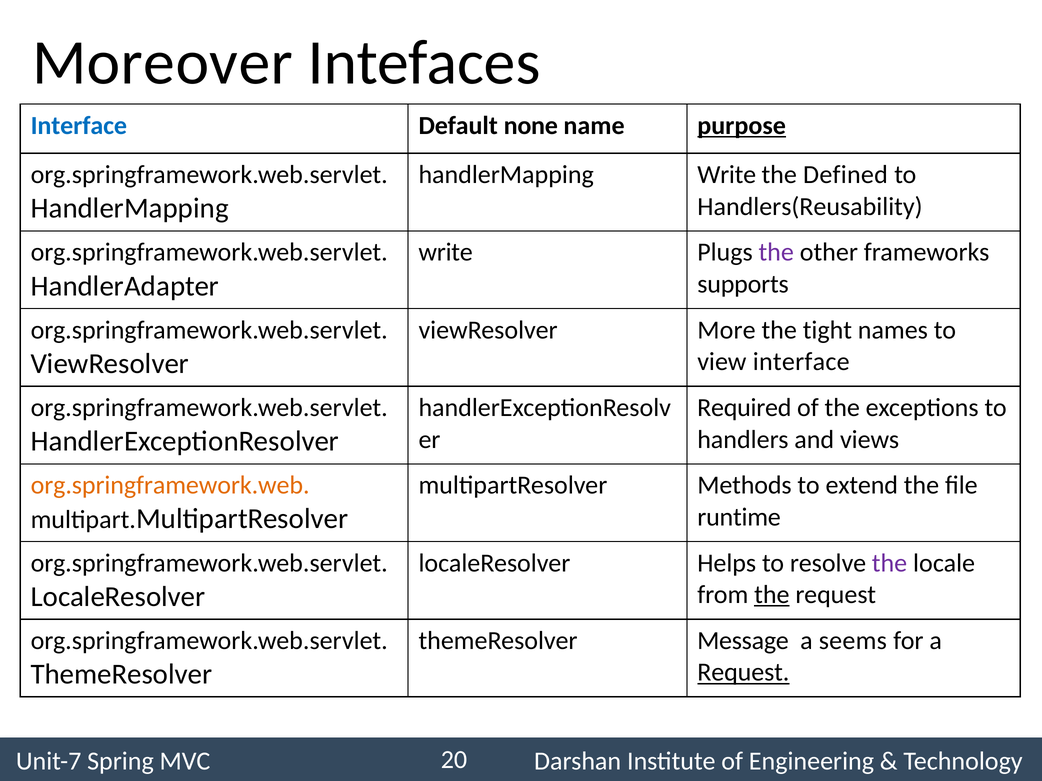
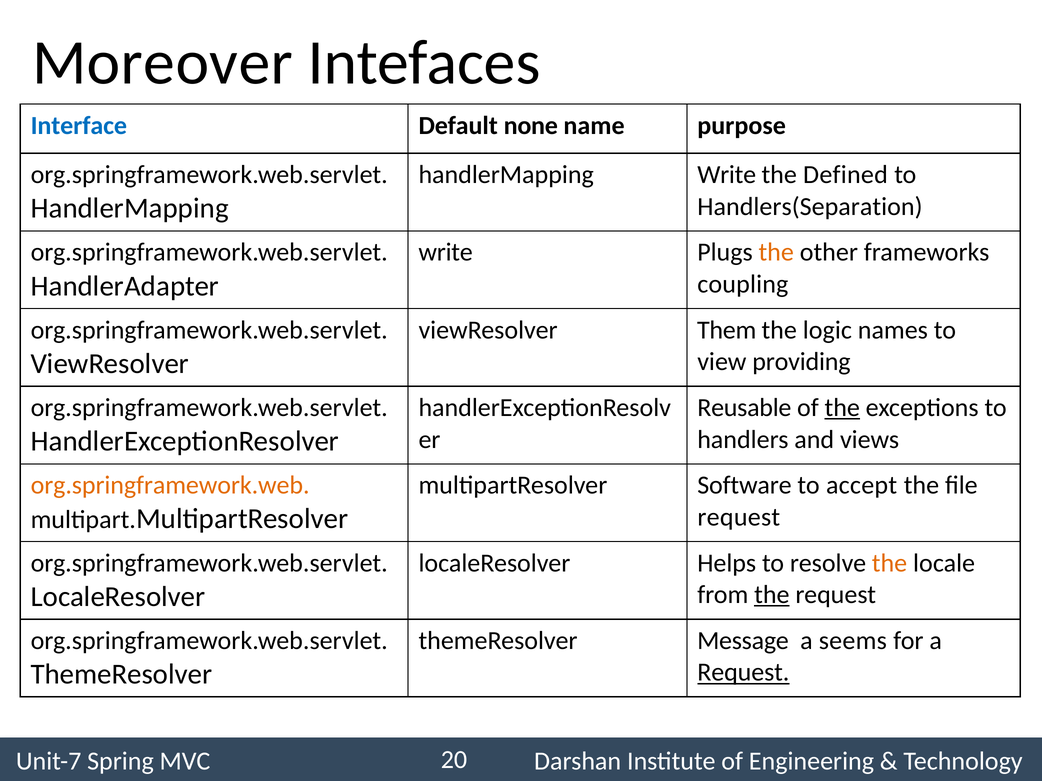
purpose underline: present -> none
Handlers(Reusability: Handlers(Reusability -> Handlers(Separation
the at (776, 253) colour: purple -> orange
supports: supports -> coupling
More: More -> Them
tight: tight -> logic
view interface: interface -> providing
Required: Required -> Reusable
the at (842, 408) underline: none -> present
Methods: Methods -> Software
extend: extend -> accept
runtime at (739, 517): runtime -> request
the at (890, 563) colour: purple -> orange
